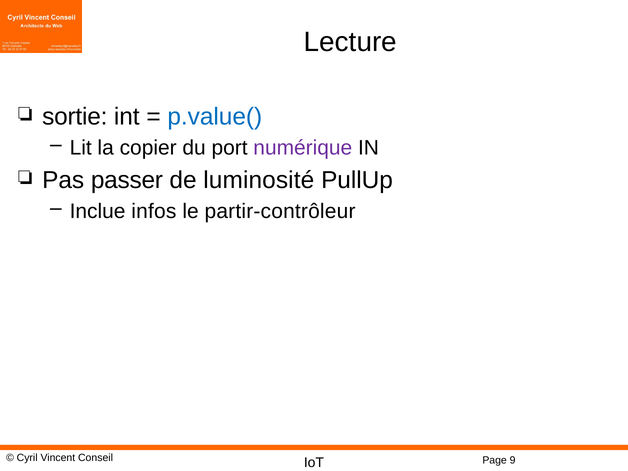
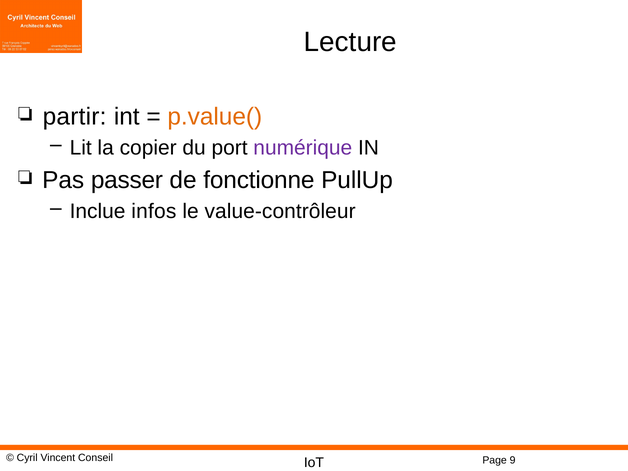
sortie: sortie -> partir
p.value( colour: blue -> orange
luminosité: luminosité -> fonctionne
partir-contrôleur: partir-contrôleur -> value-contrôleur
